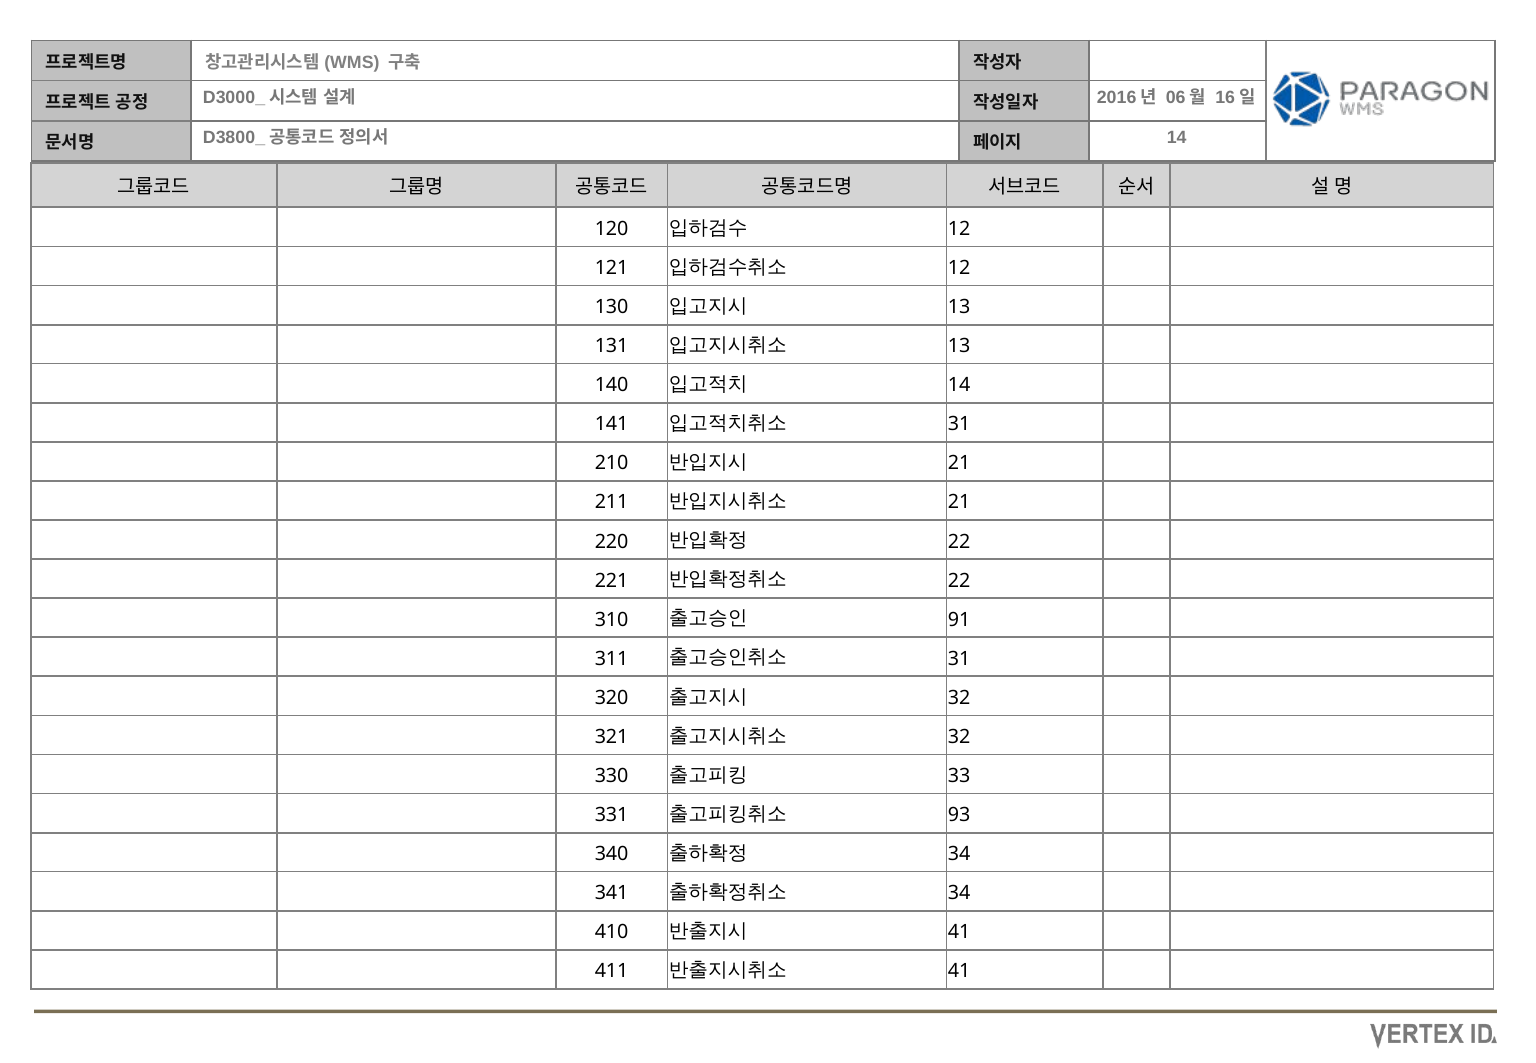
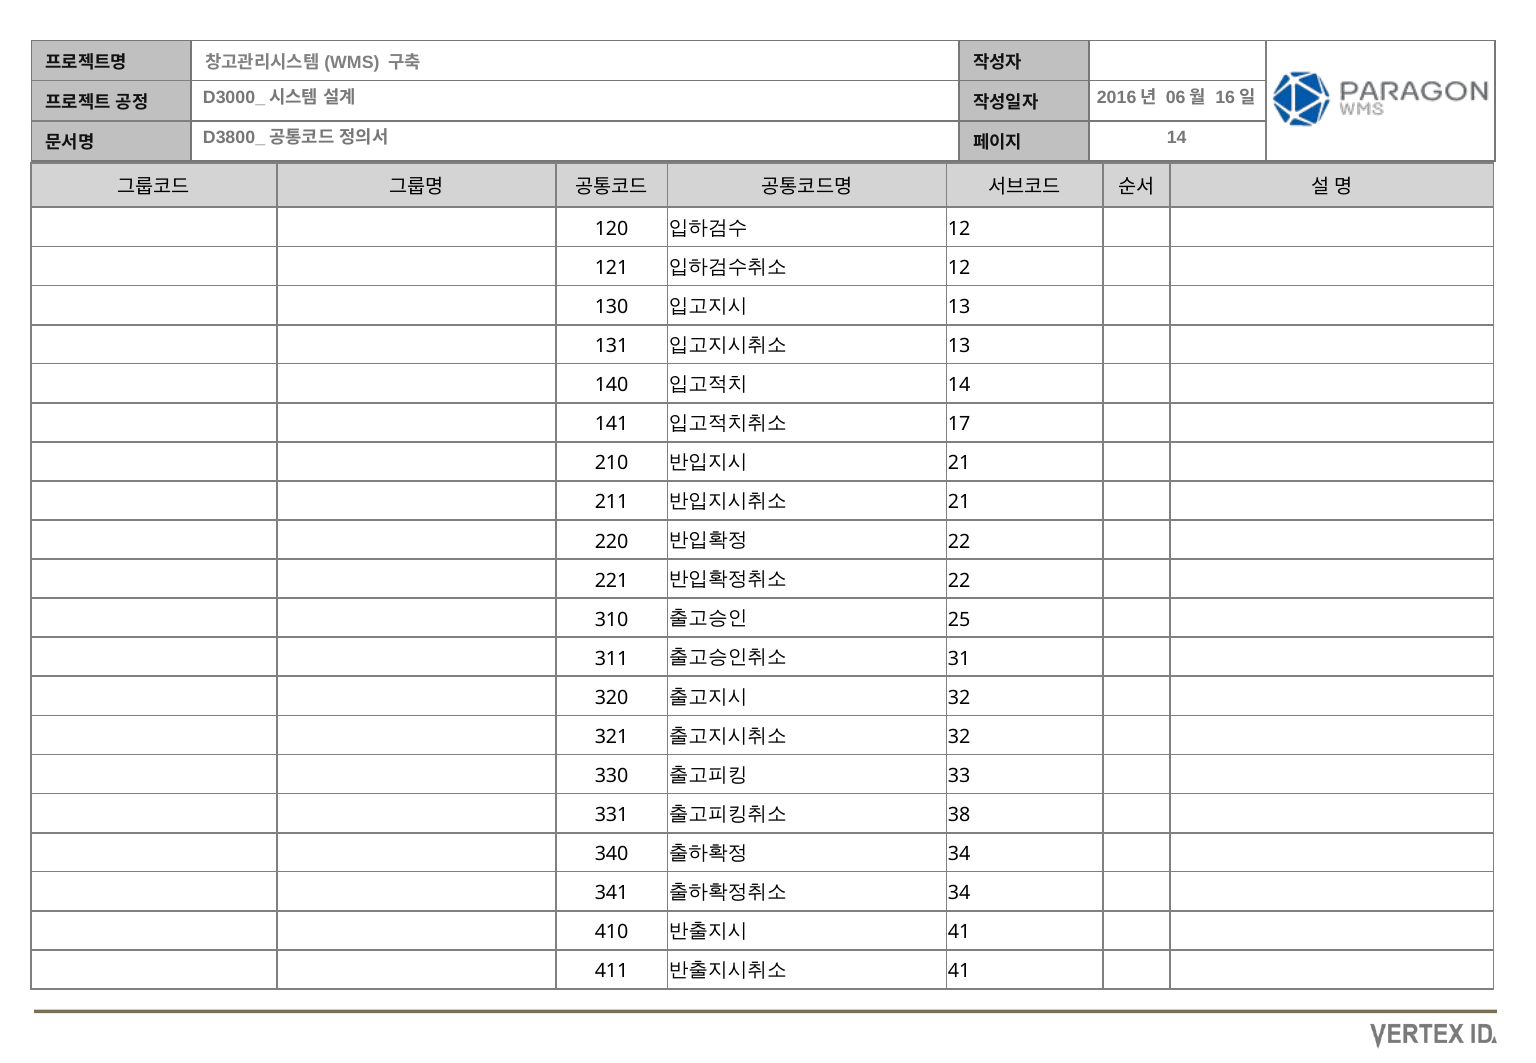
31 at (959, 424): 31 -> 17
91: 91 -> 25
93: 93 -> 38
